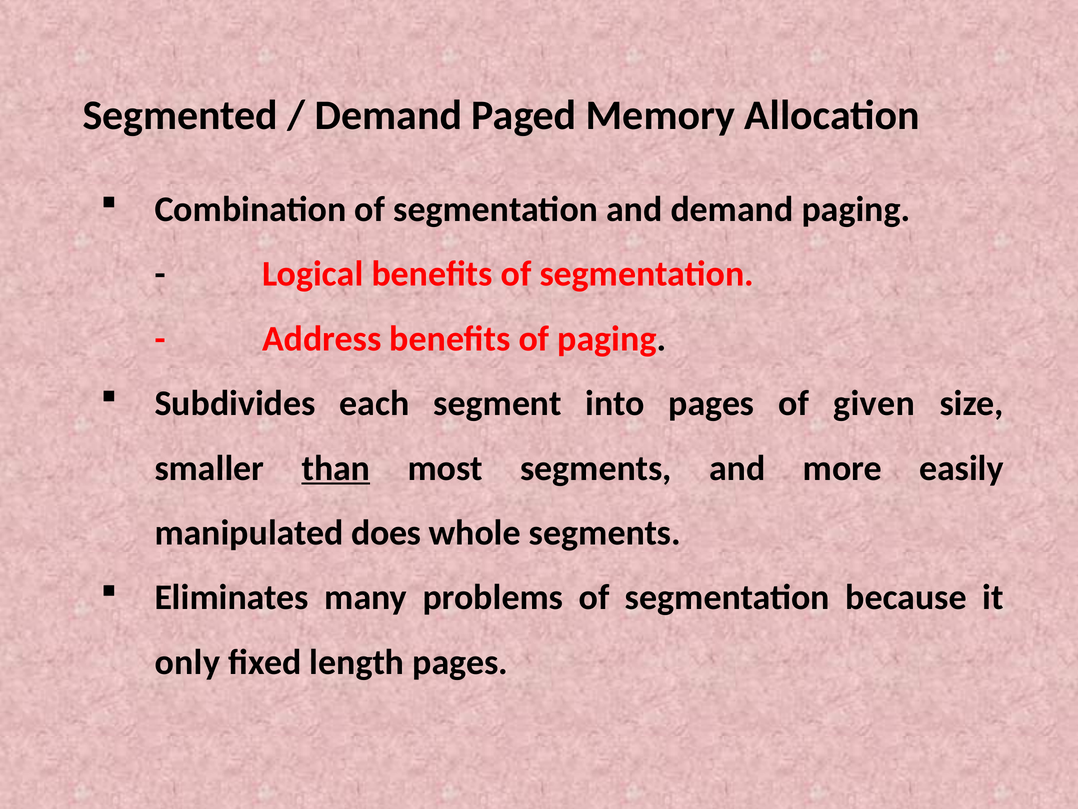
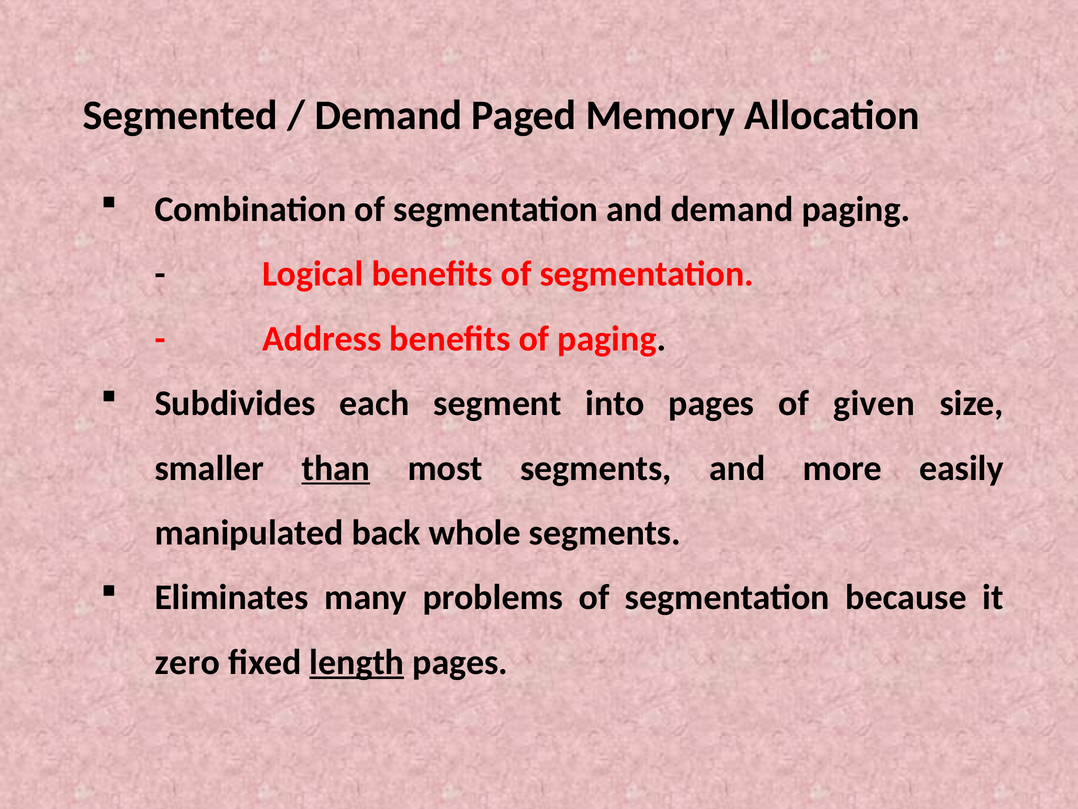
does: does -> back
only: only -> zero
length underline: none -> present
